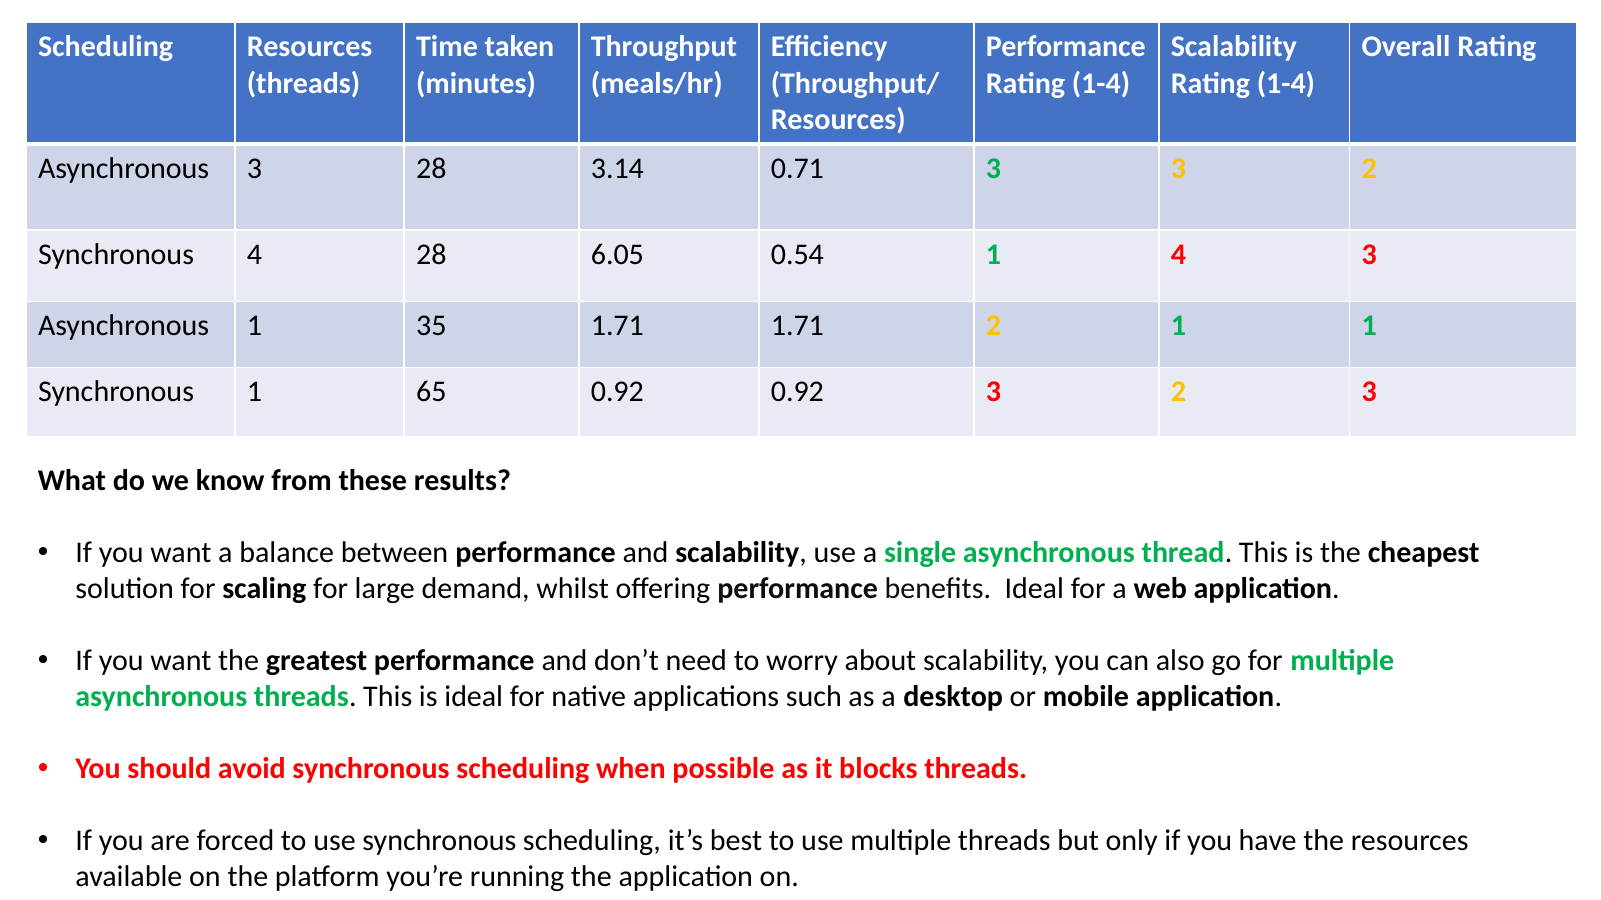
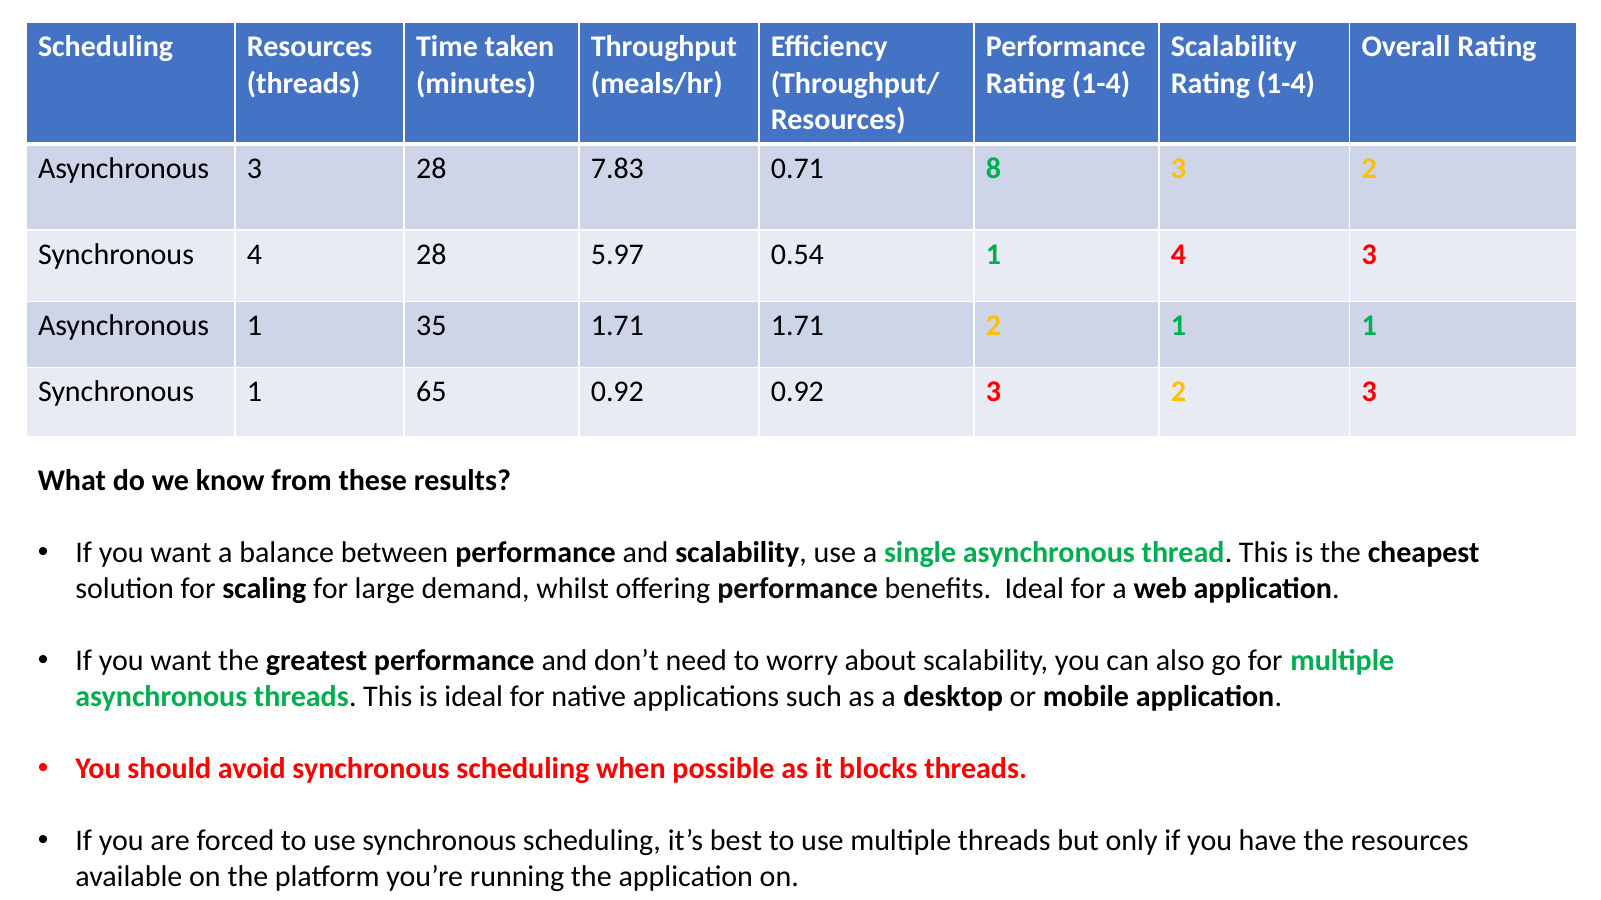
3.14: 3.14 -> 7.83
0.71 3: 3 -> 8
6.05: 6.05 -> 5.97
